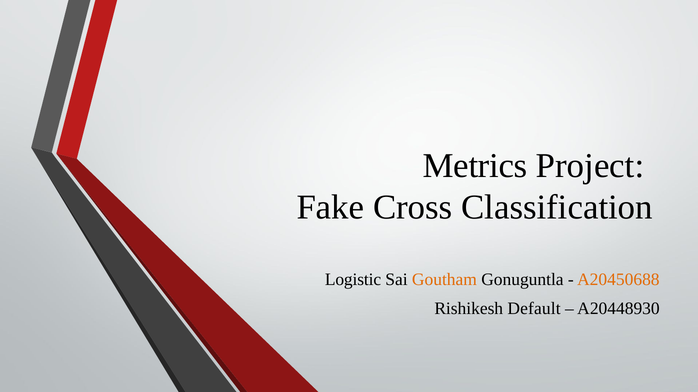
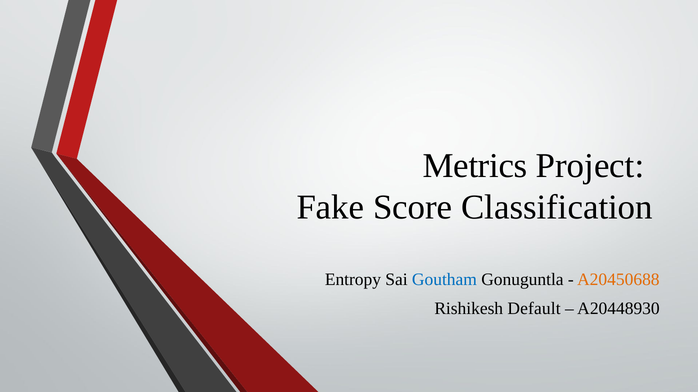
Cross: Cross -> Score
Logistic: Logistic -> Entropy
Goutham colour: orange -> blue
